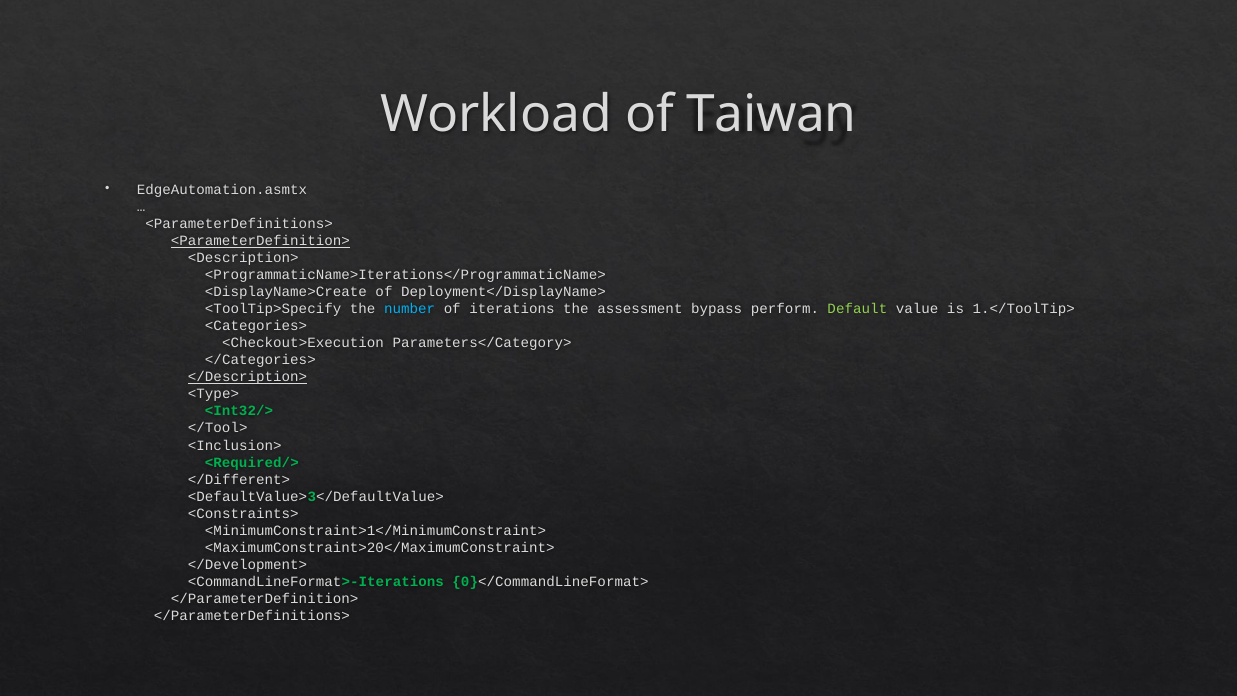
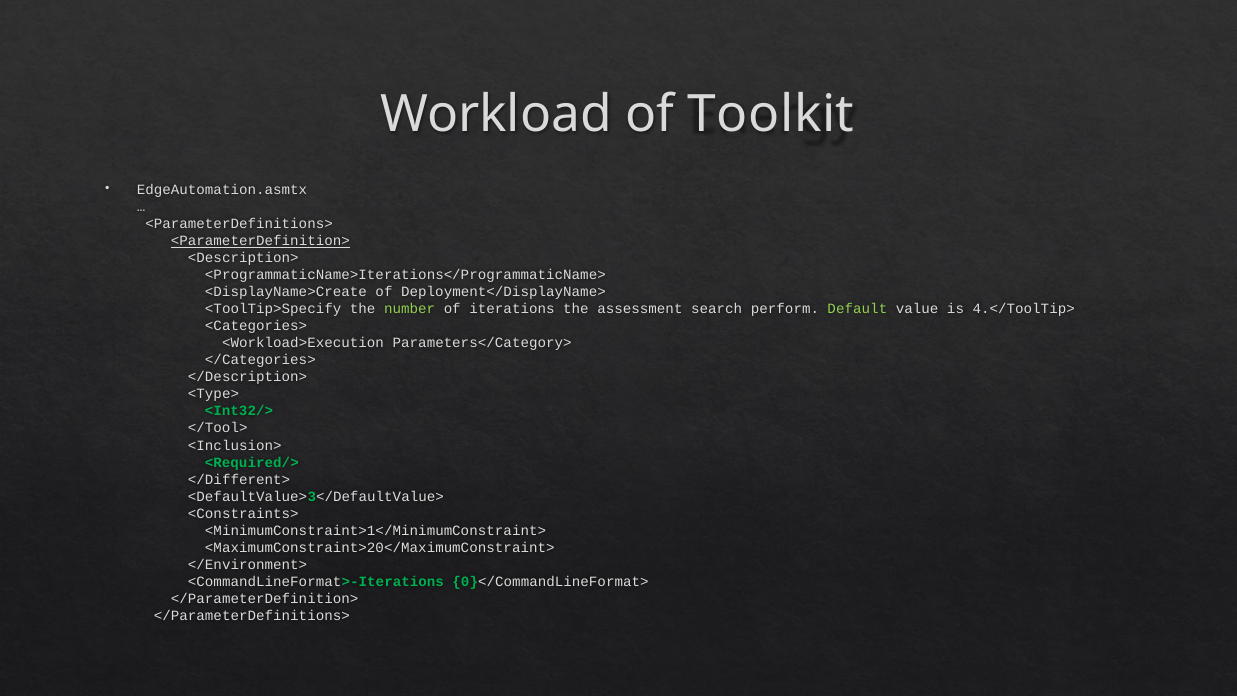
Taiwan: Taiwan -> Toolkit
number colour: light blue -> light green
bypass: bypass -> search
1.</ToolTip>: 1.</ToolTip> -> 4.</ToolTip>
<Checkout>Execution: <Checkout>Execution -> <Workload>Execution
</Description> underline: present -> none
</Development>: </Development> -> </Environment>
